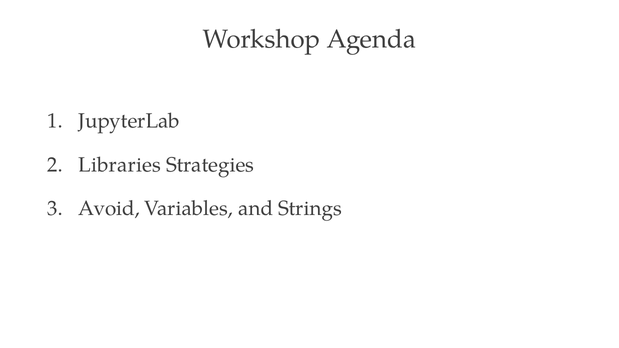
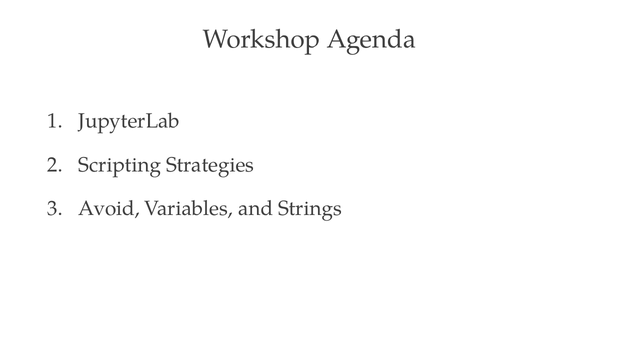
Libraries: Libraries -> Scripting
